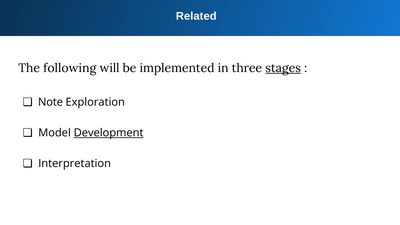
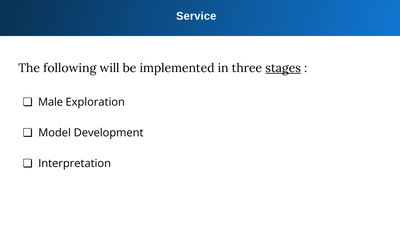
Related: Related -> Service
Note: Note -> Male
Development underline: present -> none
